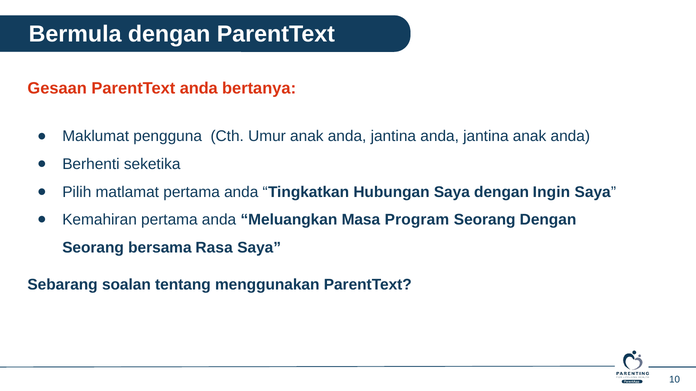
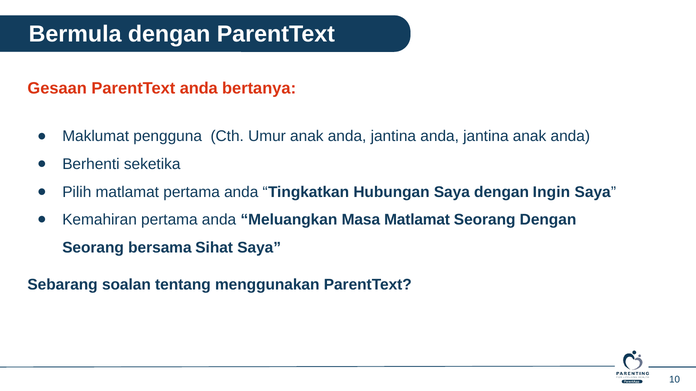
Masa Program: Program -> Matlamat
Rasa: Rasa -> Sihat
